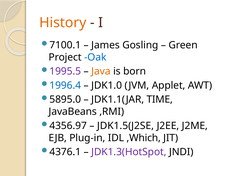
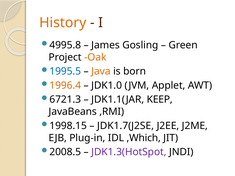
7100.1: 7100.1 -> 4995.8
Oak colour: blue -> orange
1995.5 colour: purple -> blue
1996.4 colour: blue -> orange
5895.0: 5895.0 -> 6721.3
TIME: TIME -> KEEP
4356.97: 4356.97 -> 1998.15
JDK1.5(J2SE: JDK1.5(J2SE -> JDK1.7(J2SE
4376.1: 4376.1 -> 2008.5
